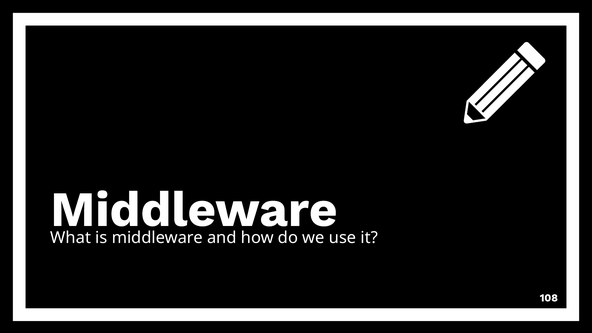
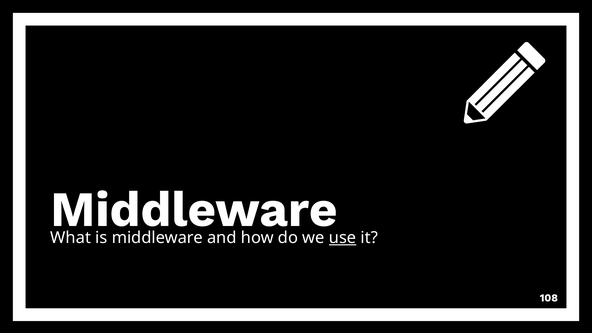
use underline: none -> present
